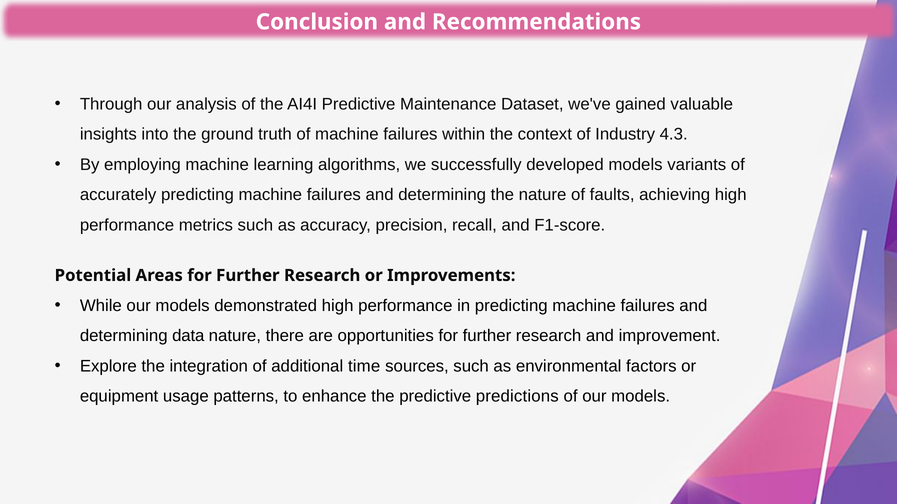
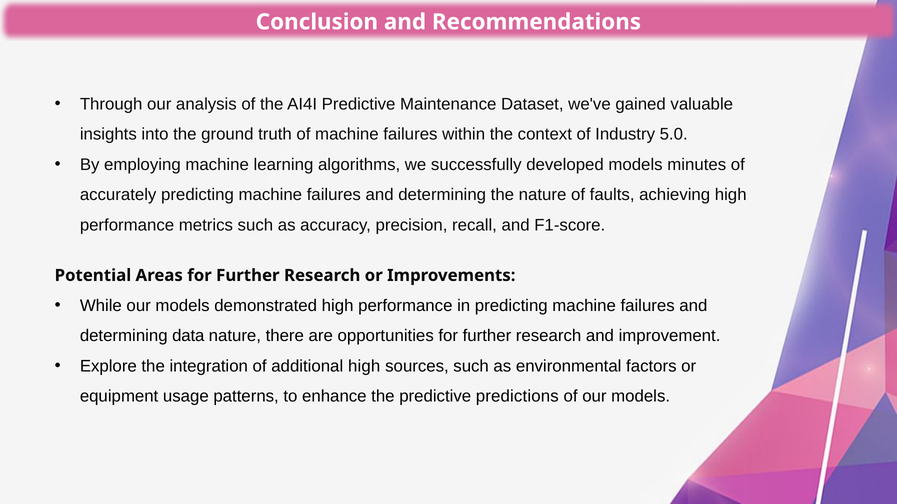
4.3: 4.3 -> 5.0
variants: variants -> minutes
additional time: time -> high
